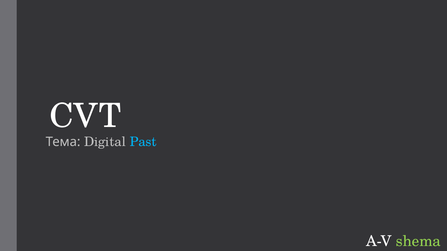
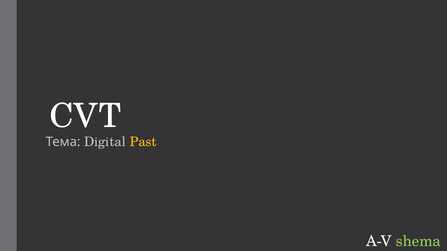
Past colour: light blue -> yellow
